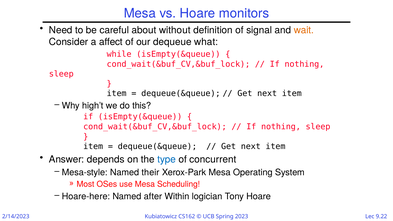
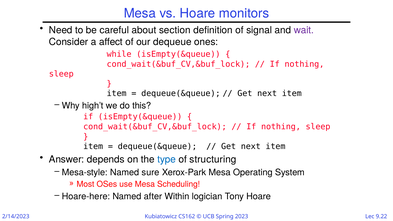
without: without -> section
wait colour: orange -> purple
what: what -> ones
concurrent: concurrent -> structuring
their: their -> sure
